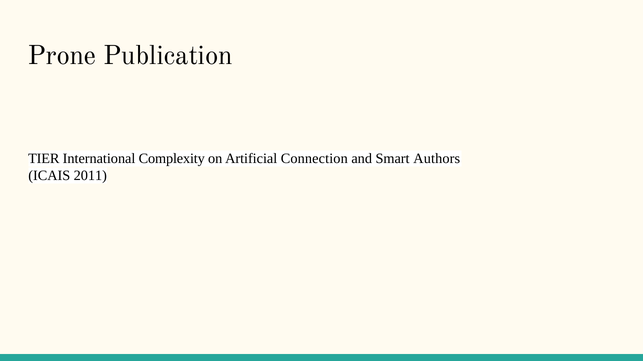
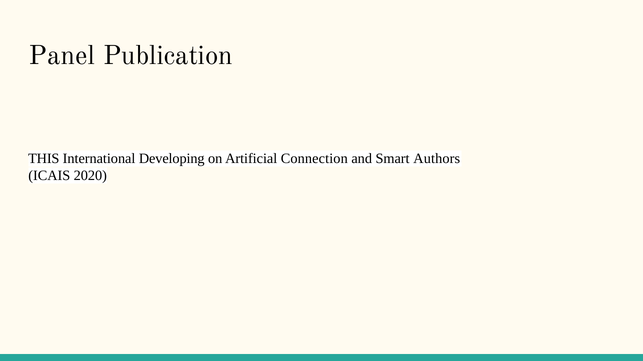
Prone: Prone -> Panel
TIER: TIER -> THIS
Complexity: Complexity -> Developing
2011: 2011 -> 2020
